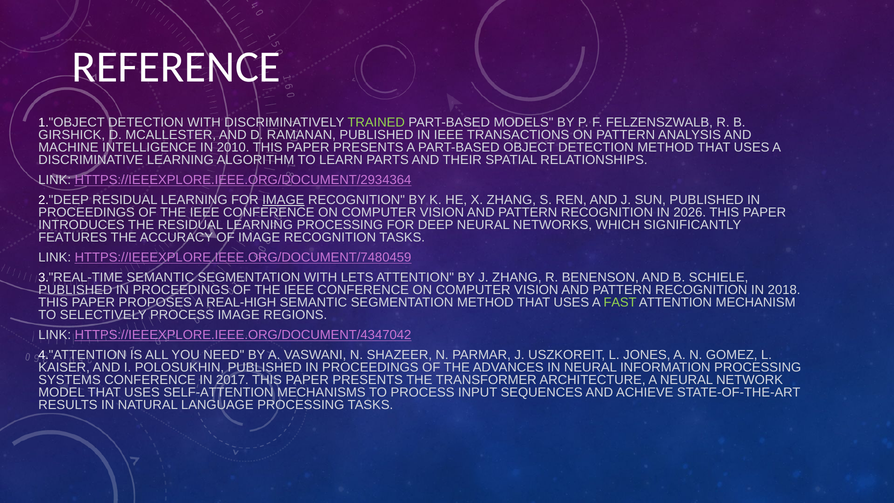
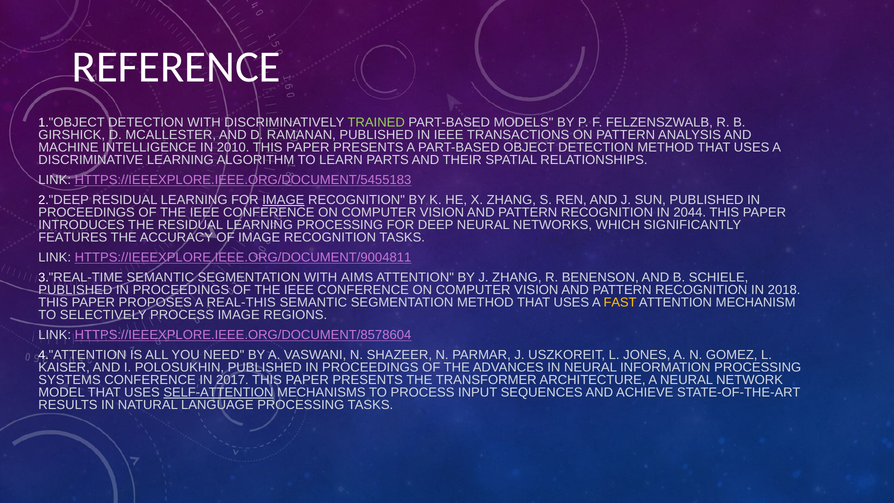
HTTPS://IEEEXPLORE.IEEE.ORG/DOCUMENT/2934364: HTTPS://IEEEXPLORE.IEEE.ORG/DOCUMENT/2934364 -> HTTPS://IEEEXPLORE.IEEE.ORG/DOCUMENT/5455183
2026: 2026 -> 2044
HTTPS://IEEEXPLORE.IEEE.ORG/DOCUMENT/7480459: HTTPS://IEEEXPLORE.IEEE.ORG/DOCUMENT/7480459 -> HTTPS://IEEEXPLORE.IEEE.ORG/DOCUMENT/9004811
LETS: LETS -> AIMS
REAL-HIGH: REAL-HIGH -> REAL-THIS
FAST colour: light green -> yellow
HTTPS://IEEEXPLORE.IEEE.ORG/DOCUMENT/4347042: HTTPS://IEEEXPLORE.IEEE.ORG/DOCUMENT/4347042 -> HTTPS://IEEEXPLORE.IEEE.ORG/DOCUMENT/8578604
SELF-ATTENTION underline: none -> present
